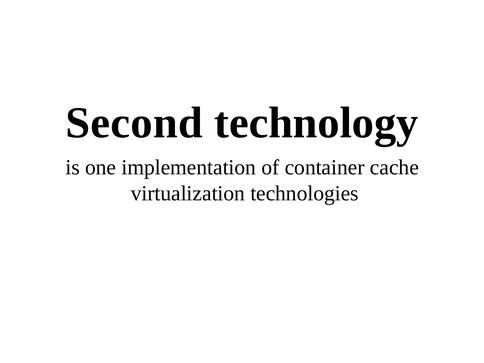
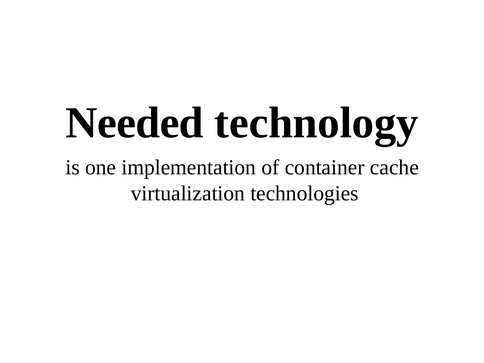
Second: Second -> Needed
